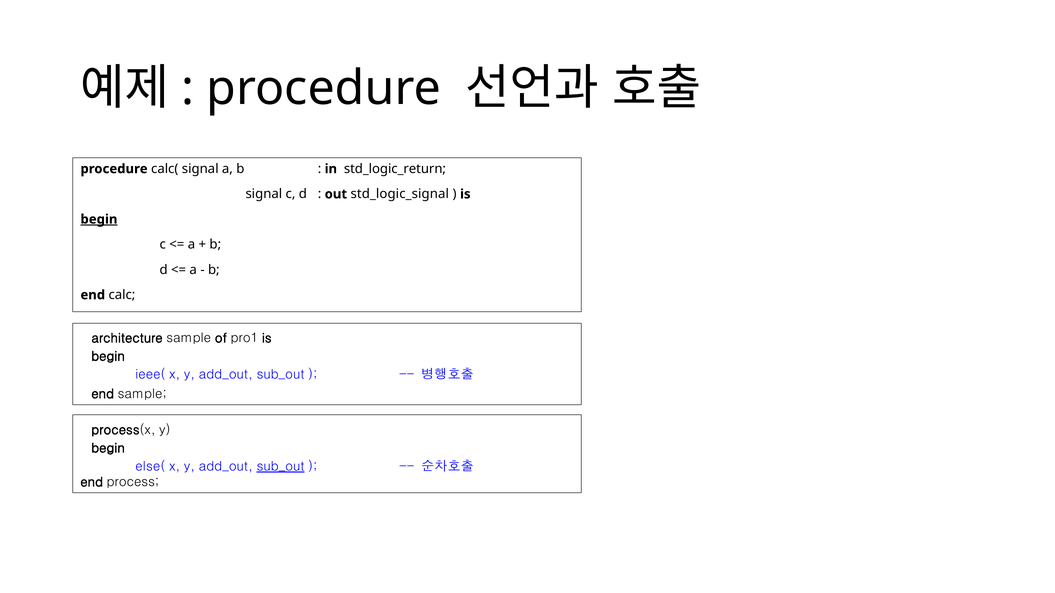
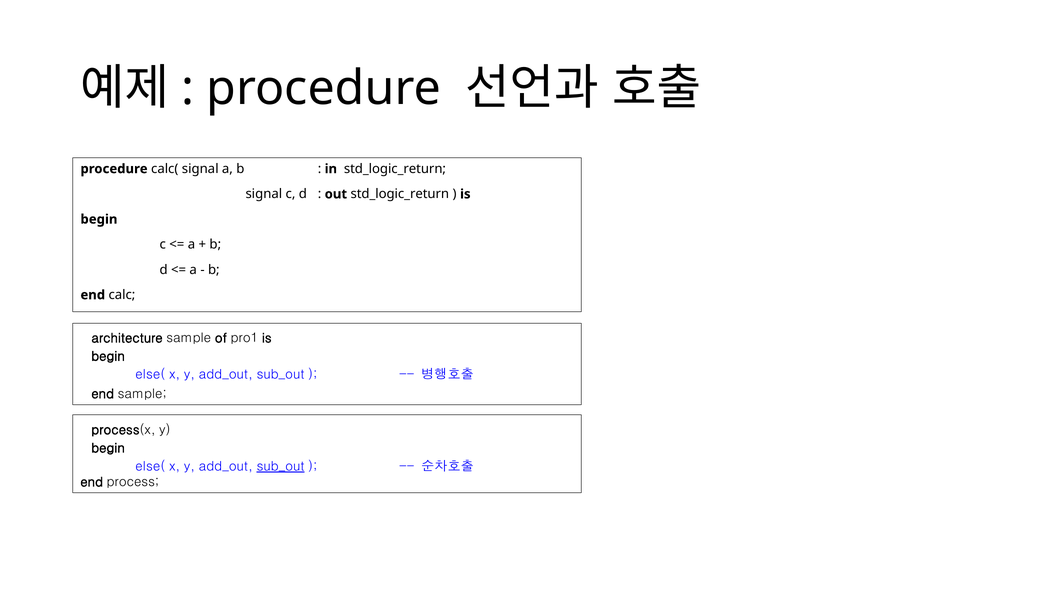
out std_logic_signal: std_logic_signal -> std_logic_return
begin at (99, 219) underline: present -> none
ieee( at (150, 375): ieee( -> else(
